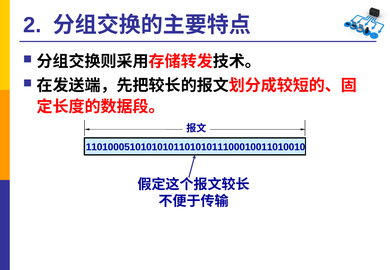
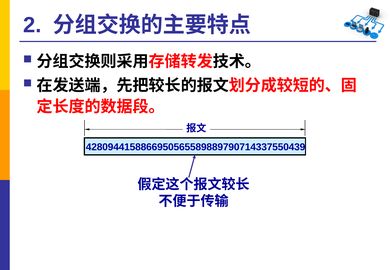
1101000510101010110101011100010011010010: 1101000510101010110101011100010011010010 -> 4280944158866950565589889790714337550439
